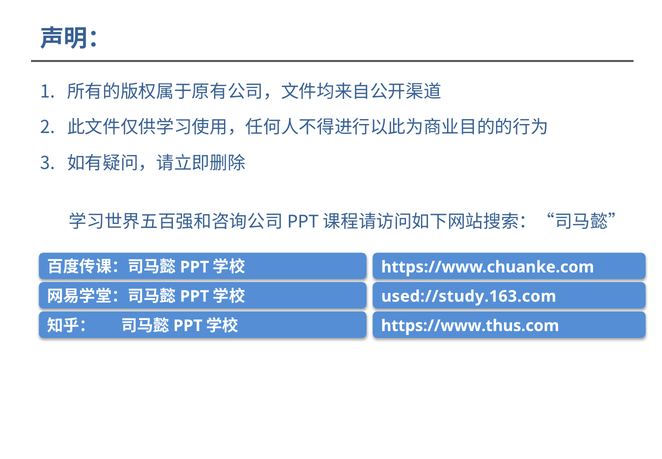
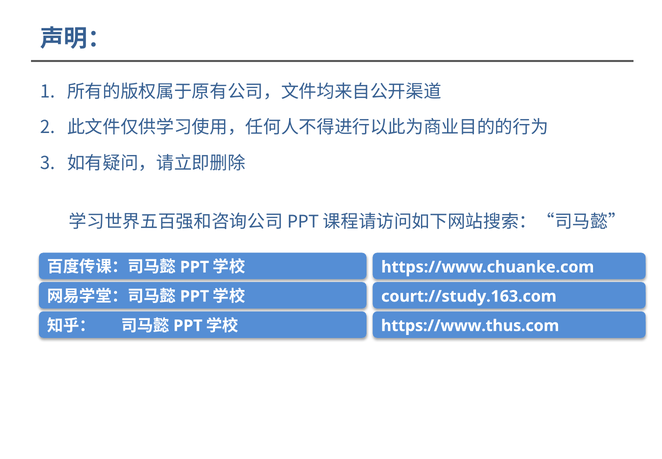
used://study.163.com: used://study.163.com -> court://study.163.com
